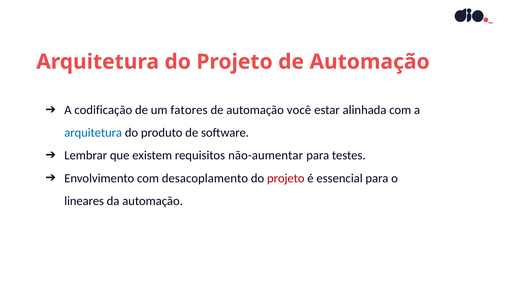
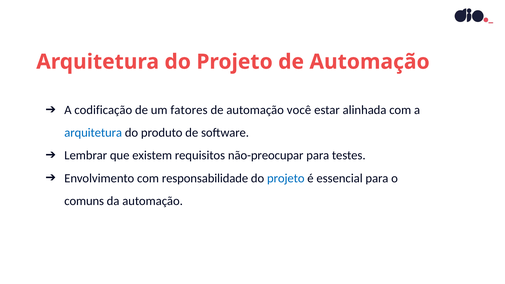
não-aumentar: não-aumentar -> não-preocupar
desacoplamento: desacoplamento -> responsabilidade
projeto at (286, 178) colour: red -> blue
lineares: lineares -> comuns
